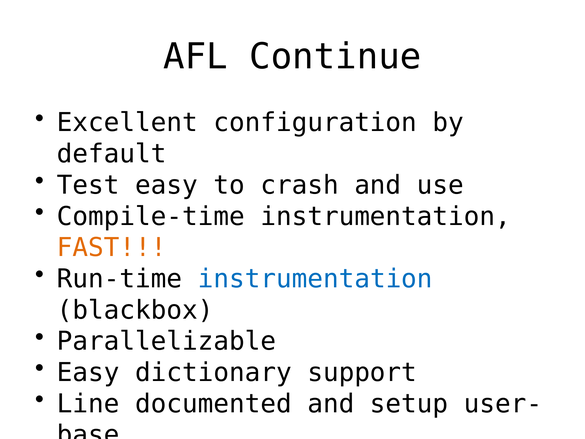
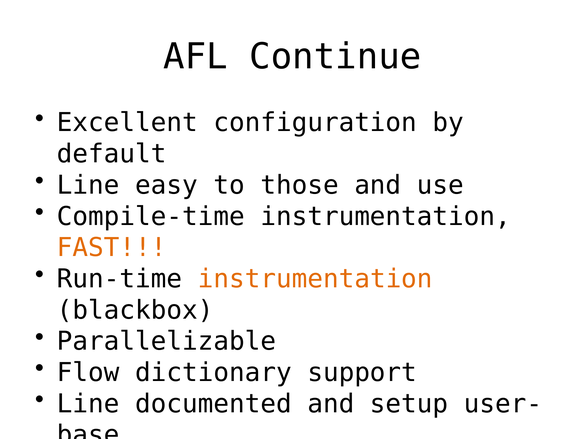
Test at (88, 185): Test -> Line
crash: crash -> those
instrumentation at (315, 279) colour: blue -> orange
Easy at (88, 372): Easy -> Flow
